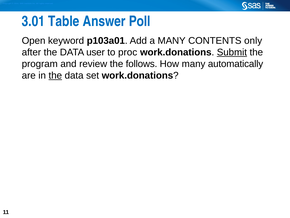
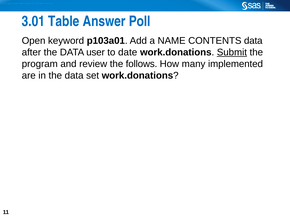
a MANY: MANY -> NAME
CONTENTS only: only -> data
proc: proc -> date
automatically: automatically -> implemented
the at (55, 75) underline: present -> none
